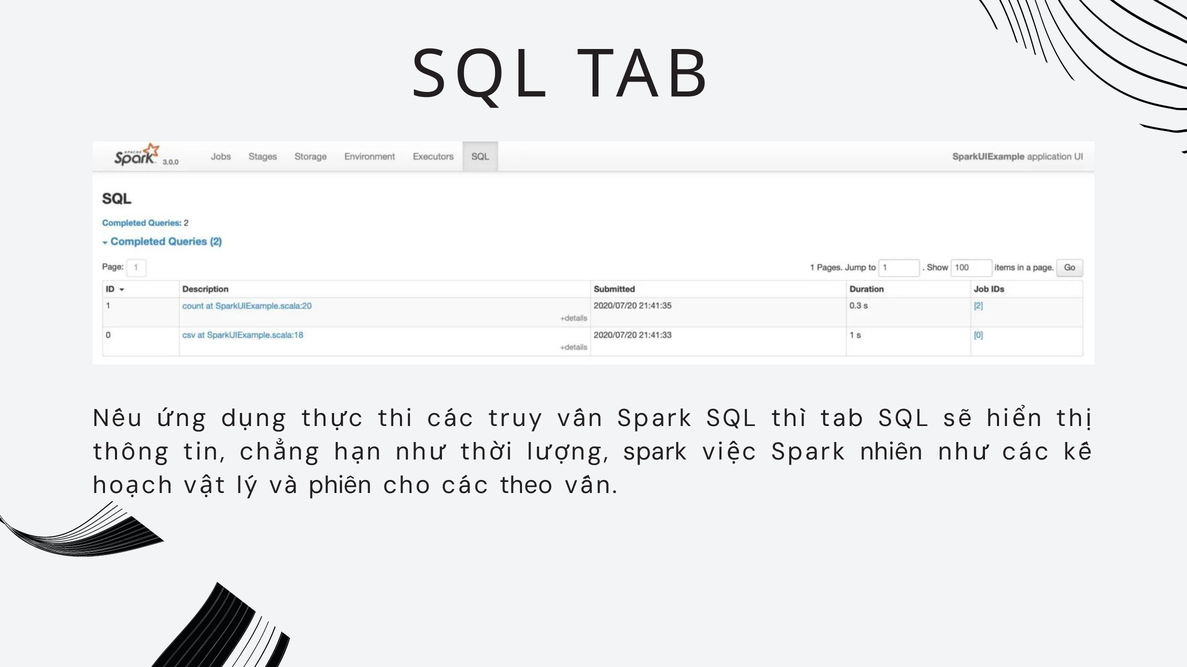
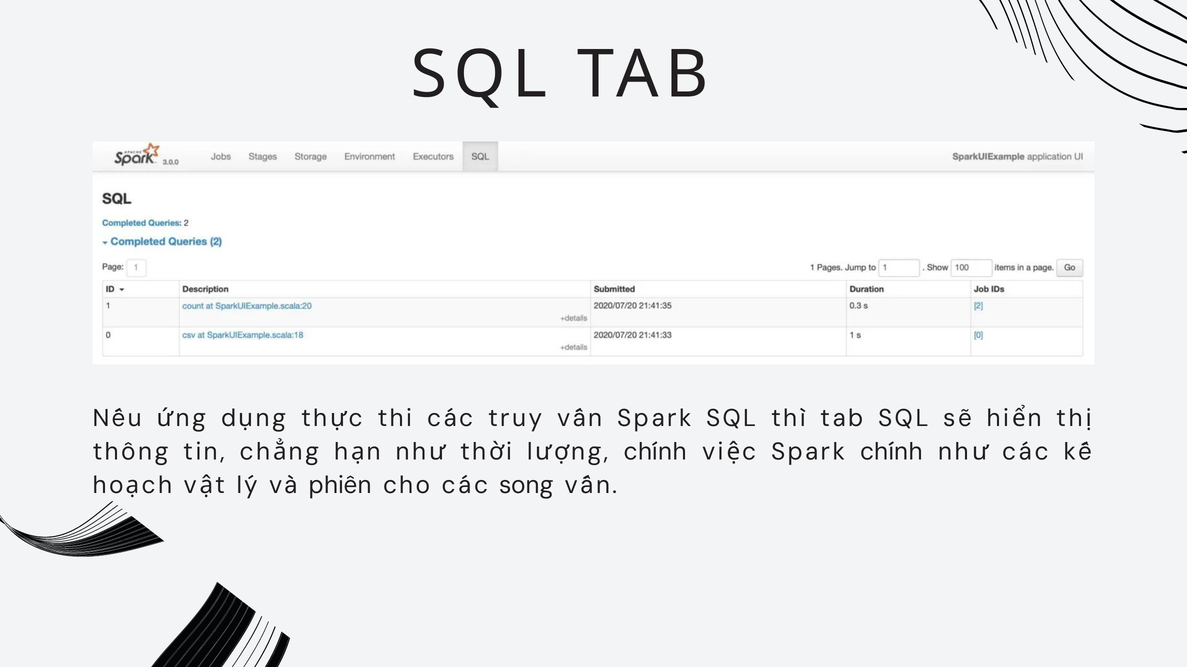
spark at (655, 452): spark -> chính
Spark nhiên: nhiên -> chính
theo: theo -> song
